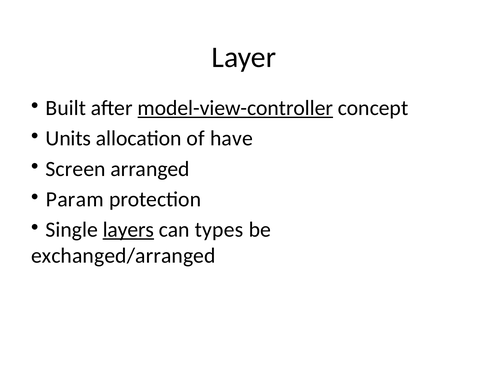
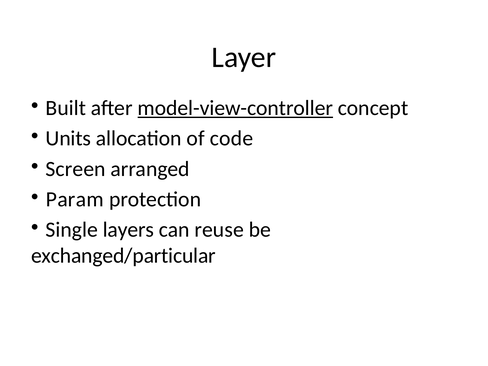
have: have -> code
layers underline: present -> none
types: types -> reuse
exchanged/arranged: exchanged/arranged -> exchanged/particular
